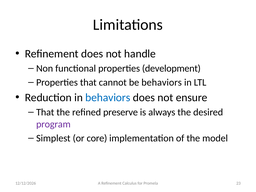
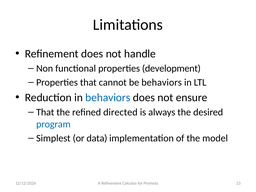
preserve: preserve -> directed
program colour: purple -> blue
core: core -> data
